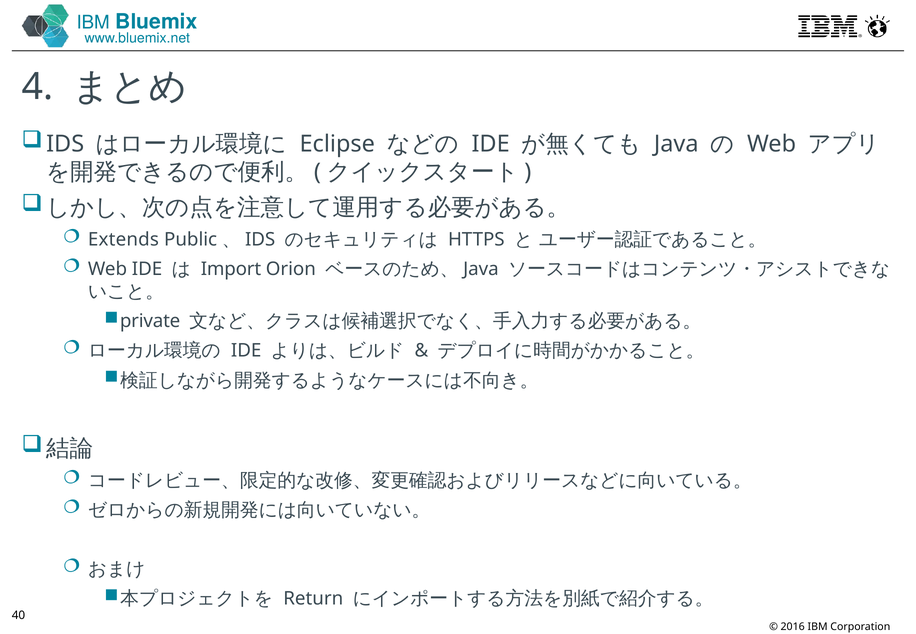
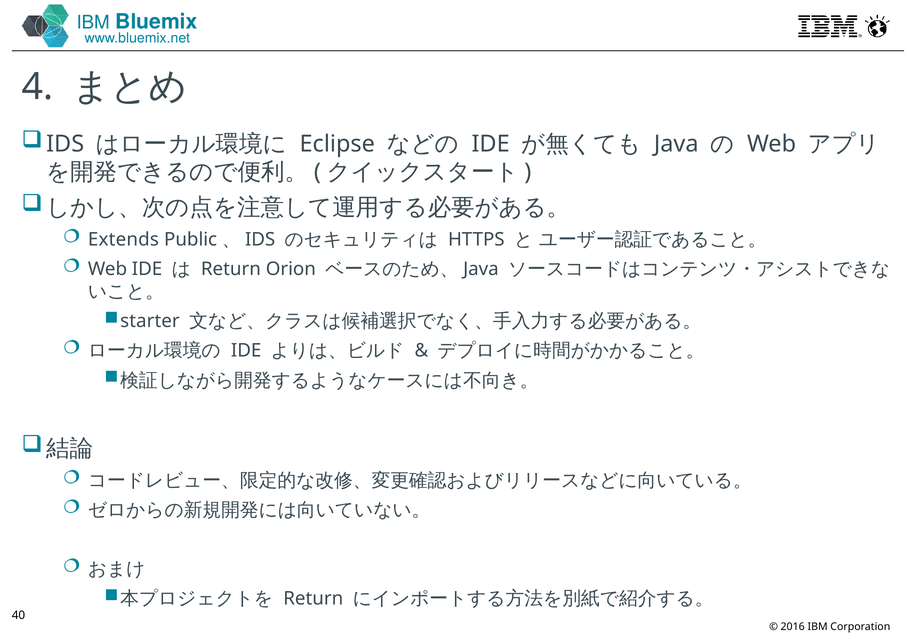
Import at (231, 269): Import -> Return
private: private -> starter
